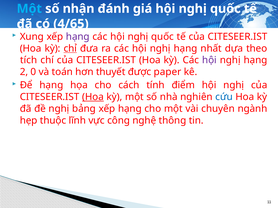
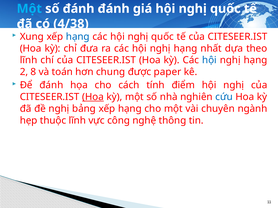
số nhận: nhận -> đánh
4/65: 4/65 -> 4/38
hạng at (78, 37) colour: purple -> blue
chỉ underline: present -> none
tích at (29, 60): tích -> lĩnh
hội at (209, 60) colour: purple -> blue
0: 0 -> 8
thuyết: thuyết -> chung
Để hạng: hạng -> đánh
